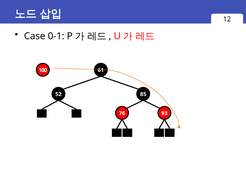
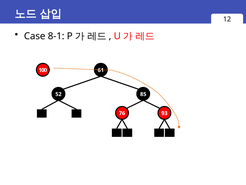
0-1: 0-1 -> 8-1
